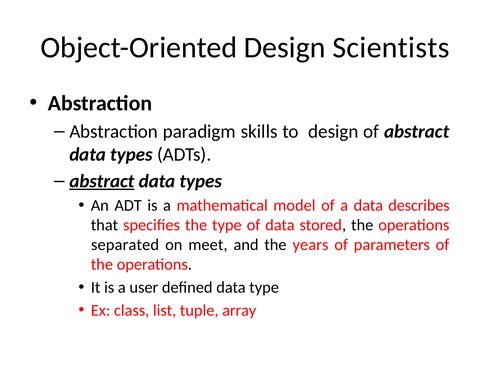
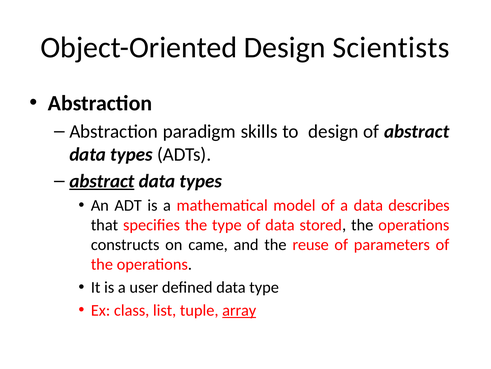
separated: separated -> constructs
meet: meet -> came
years: years -> reuse
array underline: none -> present
